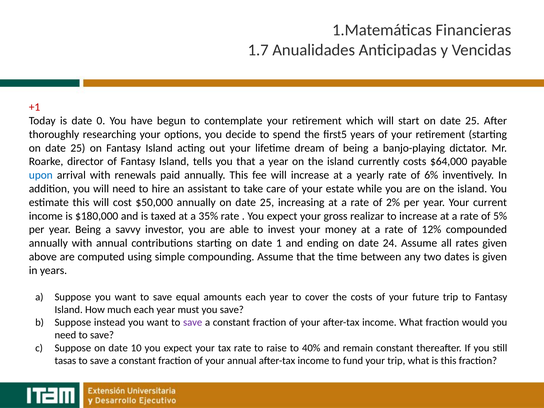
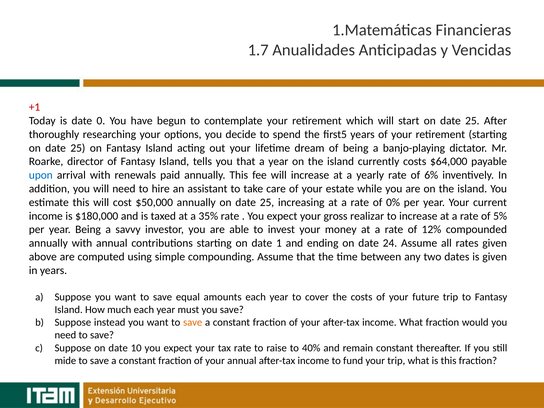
2%: 2% -> 0%
save at (193, 322) colour: purple -> orange
tasas: tasas -> mide
